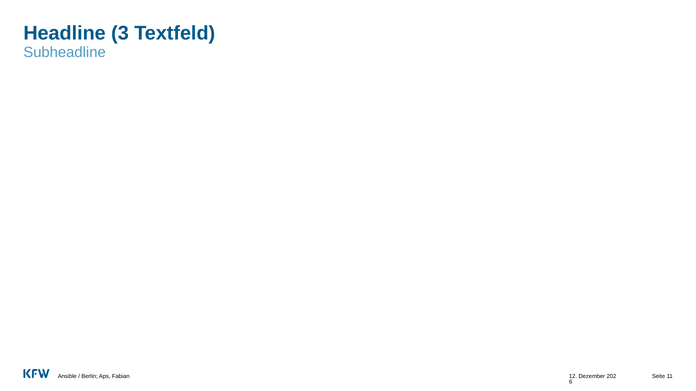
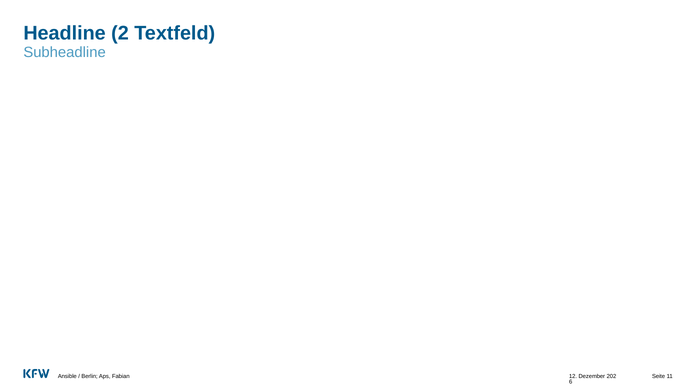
3: 3 -> 2
